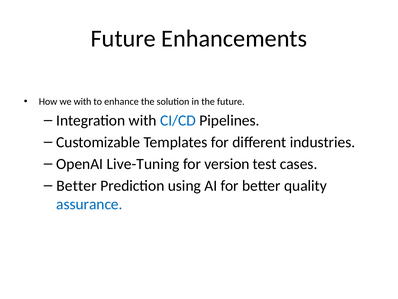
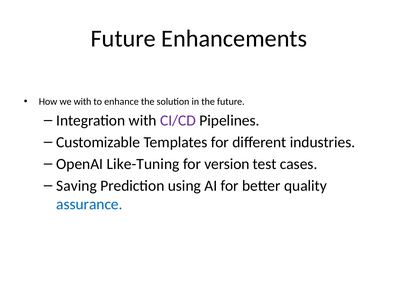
CI/CD colour: blue -> purple
Live-Tuning: Live-Tuning -> Like-Tuning
Better at (77, 185): Better -> Saving
